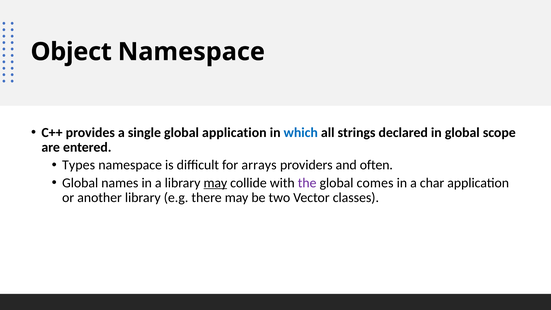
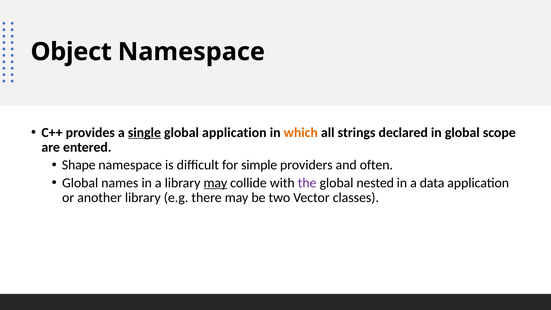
single underline: none -> present
which colour: blue -> orange
Types: Types -> Shape
arrays: arrays -> simple
comes: comes -> nested
char: char -> data
